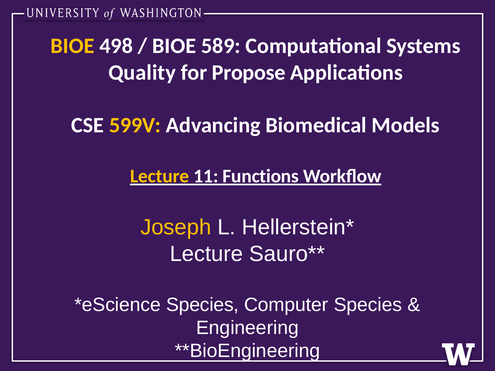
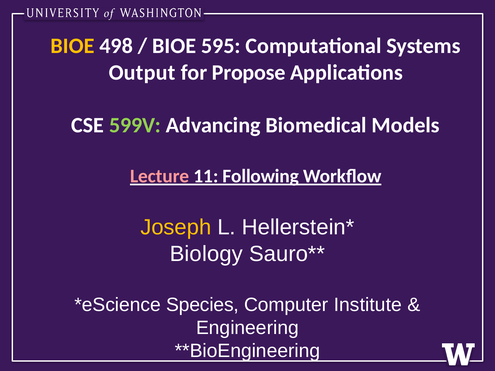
589: 589 -> 595
Quality: Quality -> Output
599V colour: yellow -> light green
Lecture at (160, 176) colour: yellow -> pink
Functions: Functions -> Following
Lecture at (206, 254): Lecture -> Biology
Computer Species: Species -> Institute
